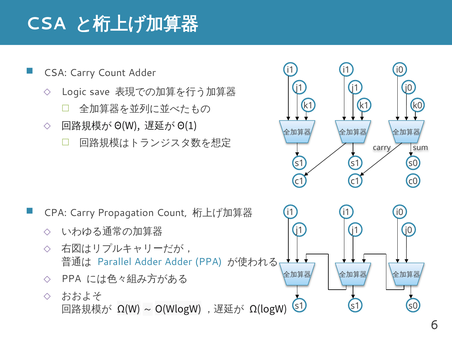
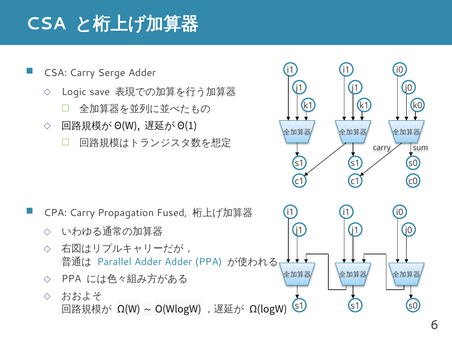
Carry Count: Count -> Serge
Propagation Count: Count -> Fused
